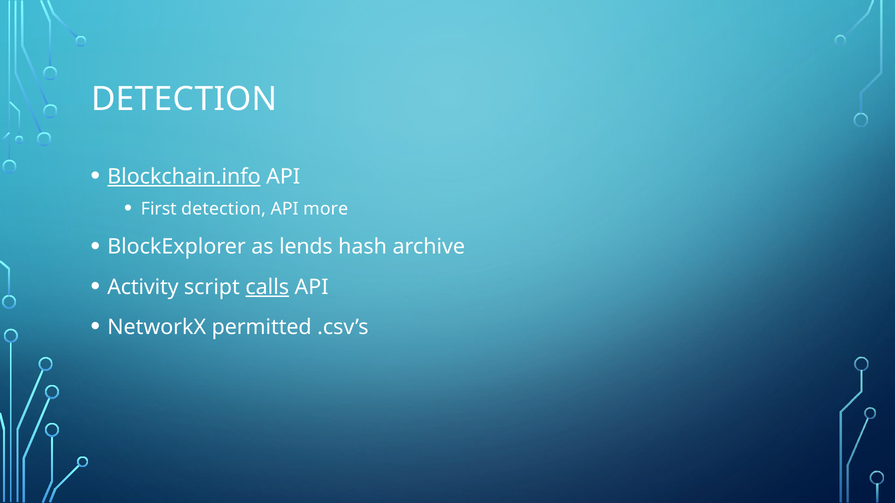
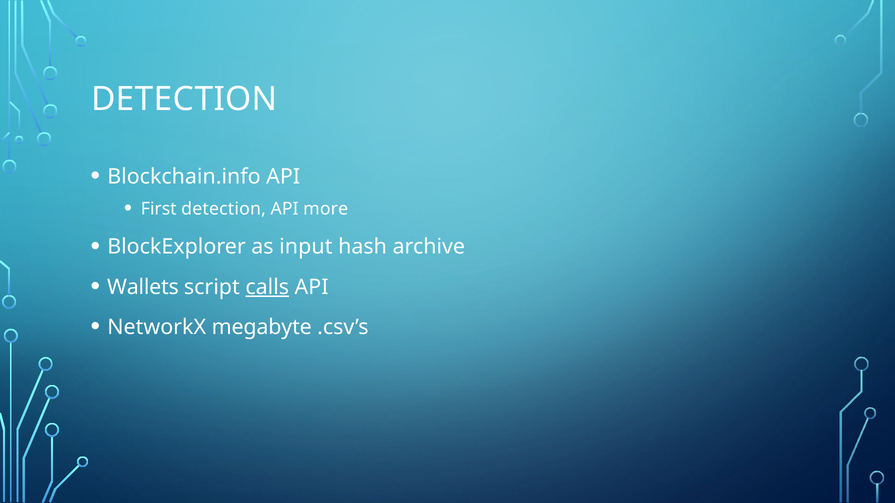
Blockchain.info underline: present -> none
lends: lends -> input
Activity: Activity -> Wallets
permitted: permitted -> megabyte
